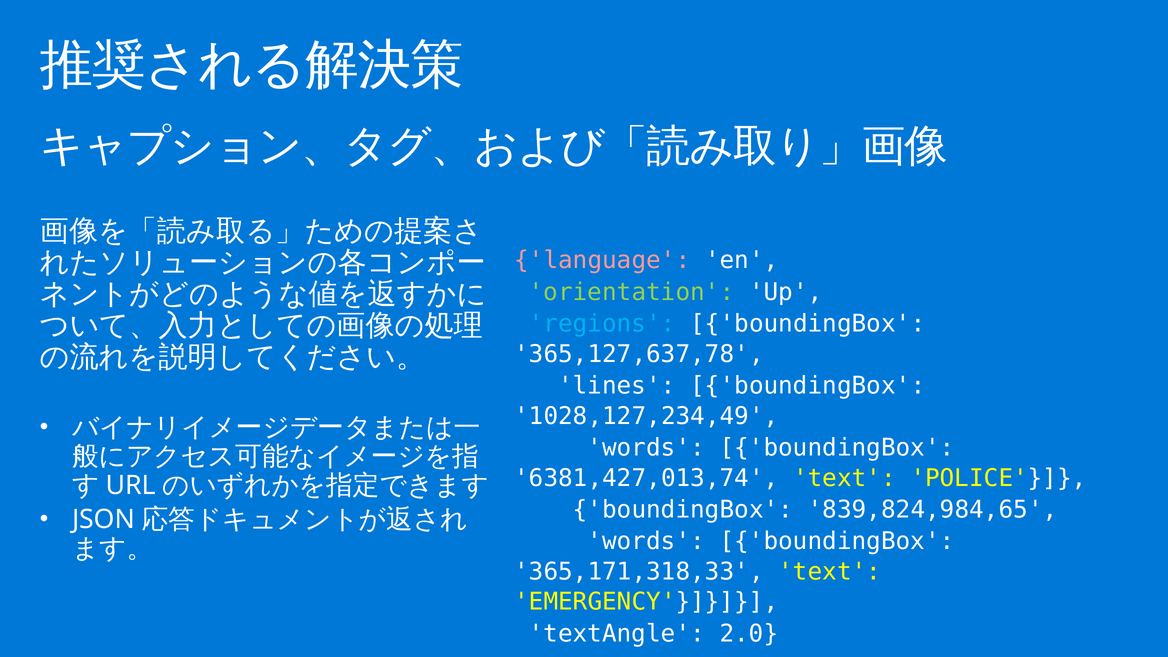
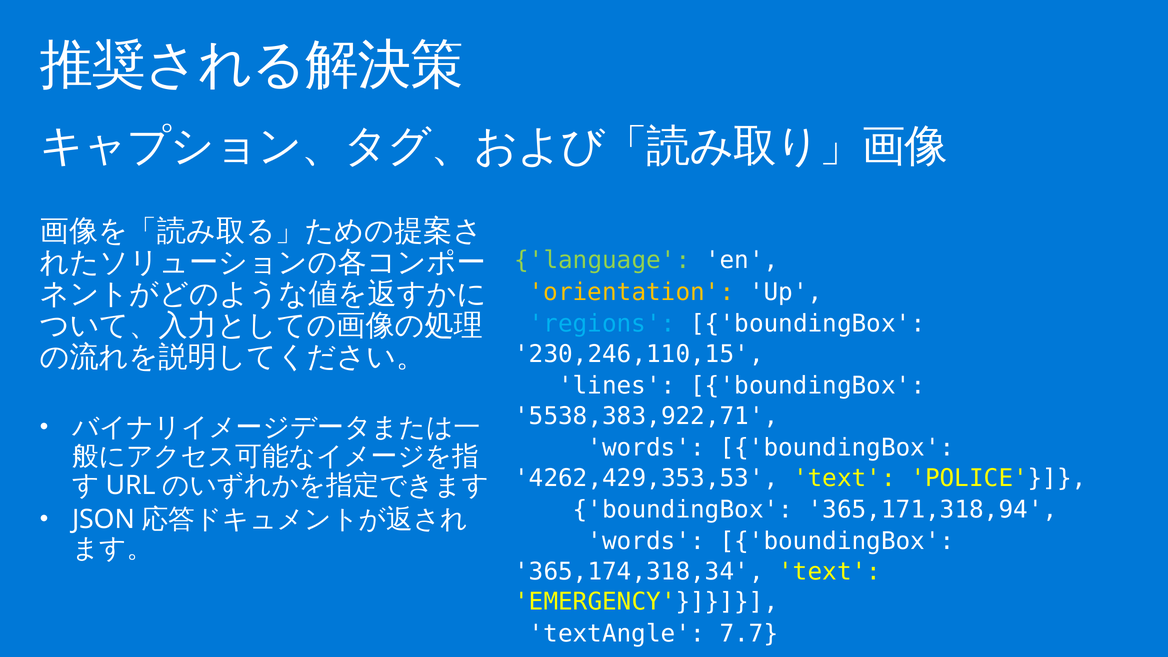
language colour: pink -> light green
orientation colour: light green -> yellow
365,127,637,78: 365,127,637,78 -> 230,246,110,15
1028,127,234,49: 1028,127,234,49 -> 5538,383,922,71
6381,427,013,74: 6381,427,013,74 -> 4262,429,353,53
839,824,984,65: 839,824,984,65 -> 365,171,318,94
365,171,318,33: 365,171,318,33 -> 365,174,318,34
2.0: 2.0 -> 7.7
